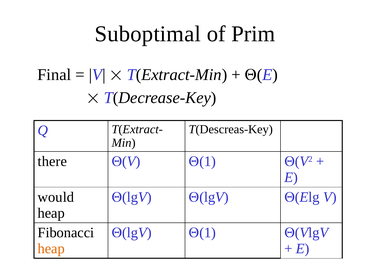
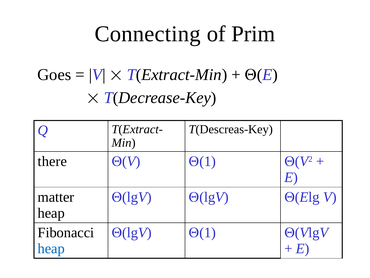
Suboptimal: Suboptimal -> Connecting
Final: Final -> Goes
would: would -> matter
heap at (51, 248) colour: orange -> blue
